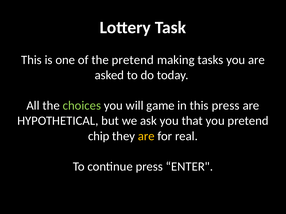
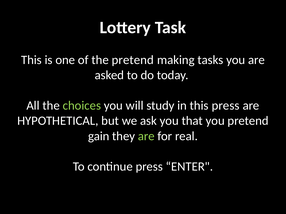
game: game -> study
chip: chip -> gain
are at (146, 136) colour: yellow -> light green
